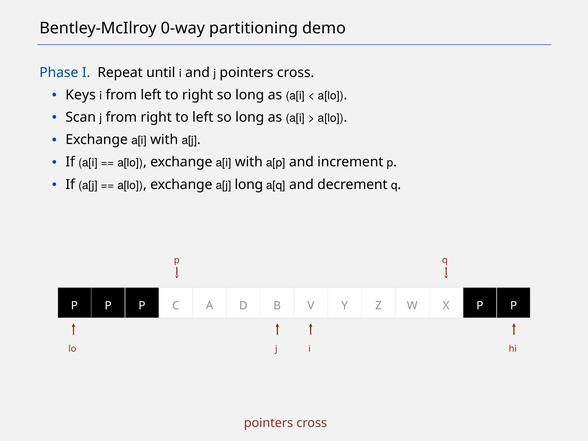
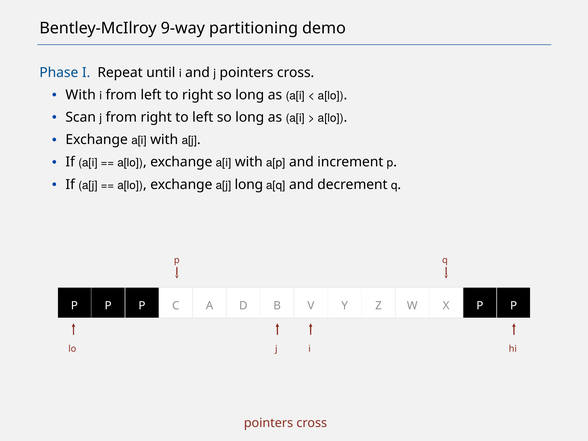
0-way: 0-way -> 9-way
Keys at (81, 95): Keys -> With
